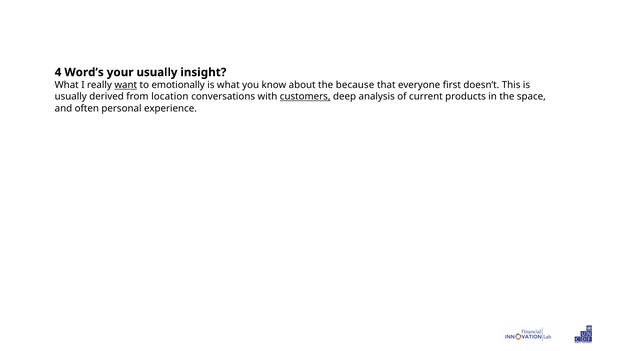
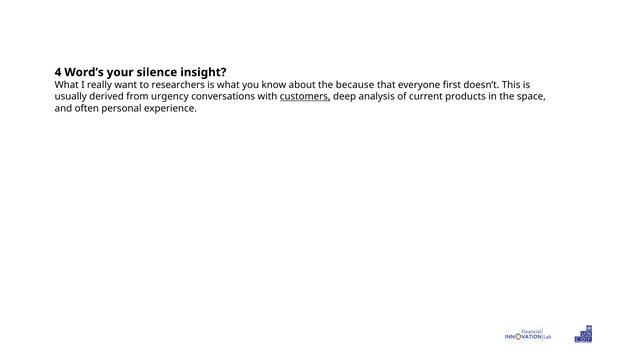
your usually: usually -> silence
want underline: present -> none
emotionally: emotionally -> researchers
location: location -> urgency
